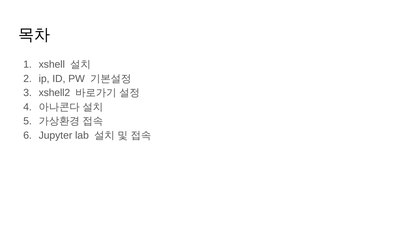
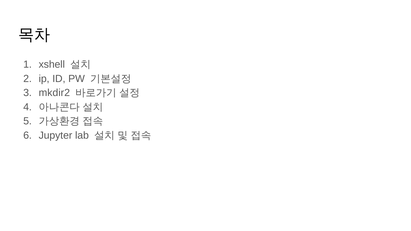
xshell2: xshell2 -> mkdir2
